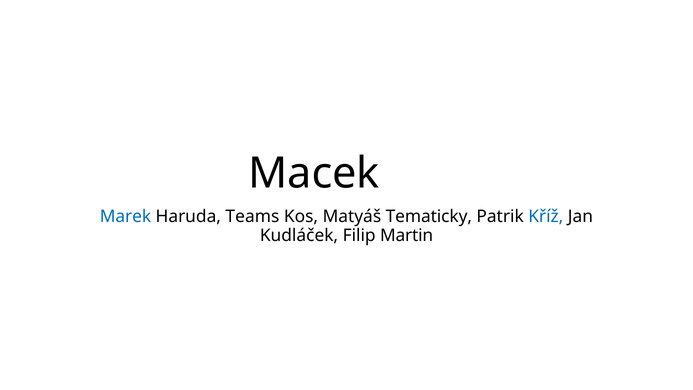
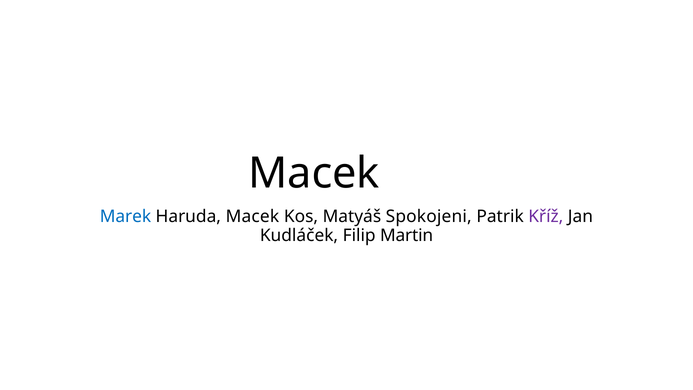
Haruda Teams: Teams -> Macek
Tematicky: Tematicky -> Spokojeni
Kříž colour: blue -> purple
